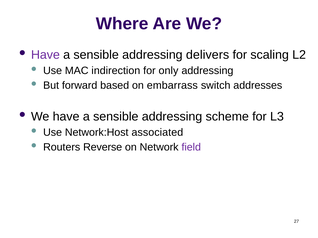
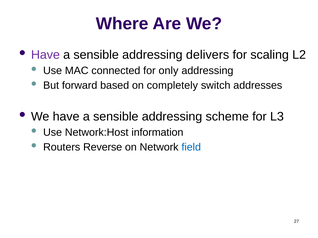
indirection: indirection -> connected
embarrass: embarrass -> completely
associated: associated -> information
field colour: purple -> blue
